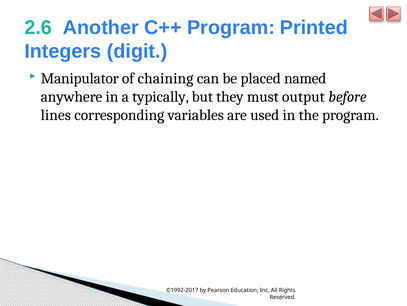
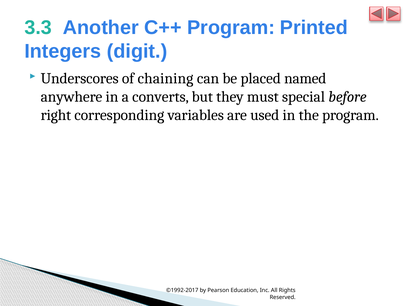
2.6: 2.6 -> 3.3
Manipulator: Manipulator -> Underscores
typically: typically -> converts
output: output -> special
lines: lines -> right
